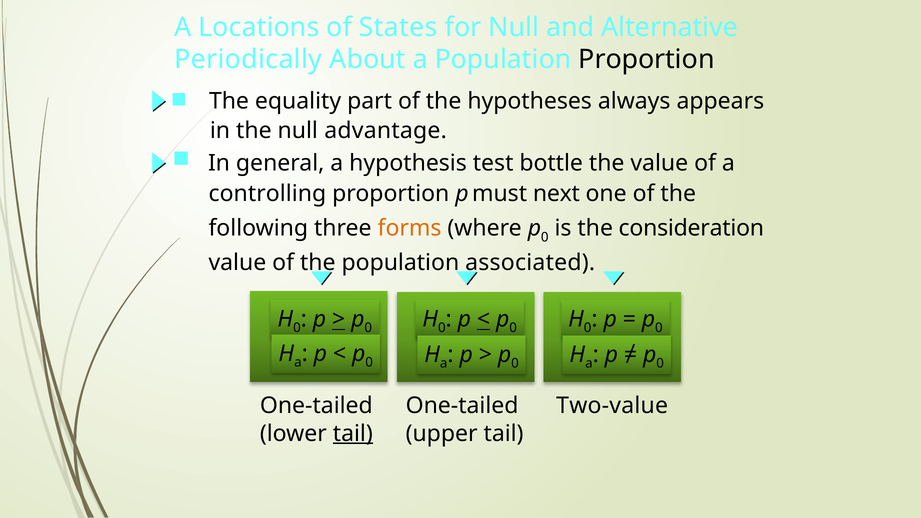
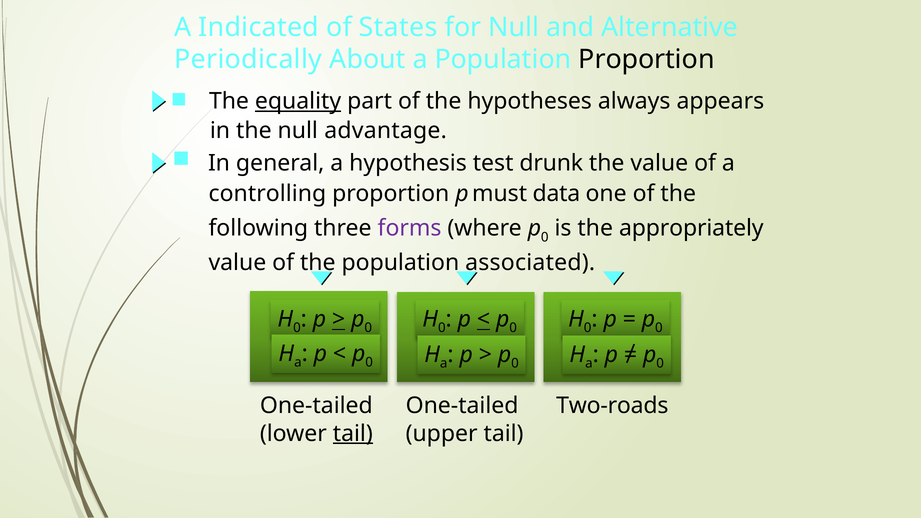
Locations: Locations -> Indicated
equality underline: none -> present
bottle: bottle -> drunk
next: next -> data
forms colour: orange -> purple
consideration: consideration -> appropriately
Two-value: Two-value -> Two-roads
